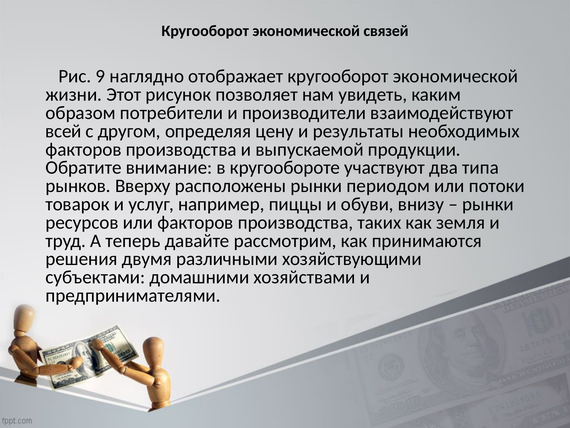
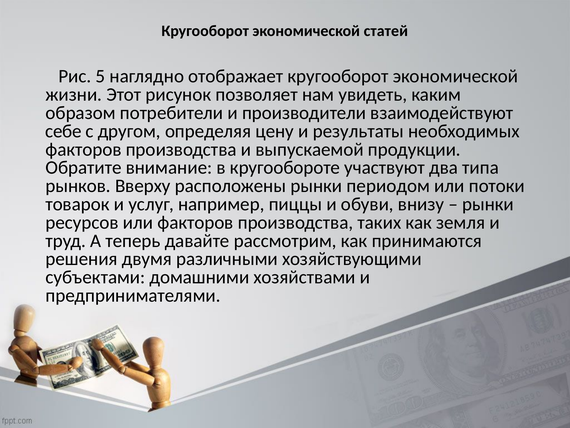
связей: связей -> статей
9: 9 -> 5
всей: всей -> себе
